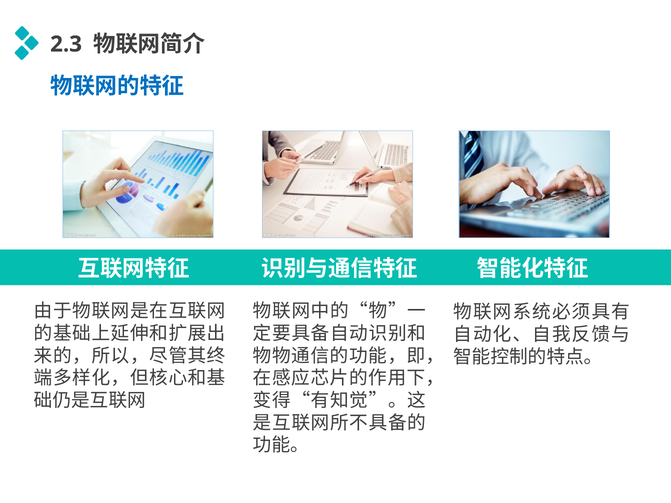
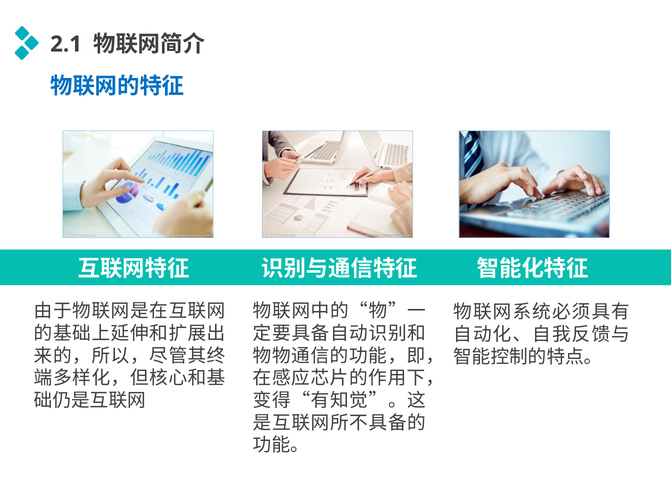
2.3: 2.3 -> 2.1
